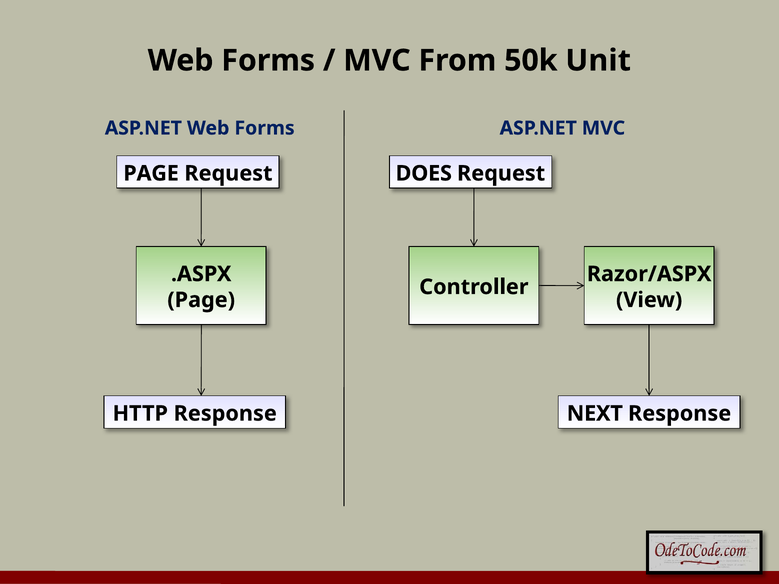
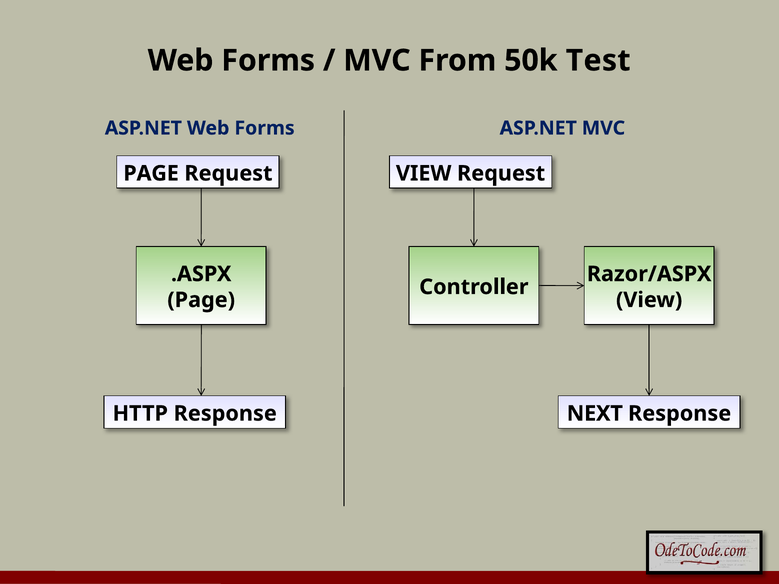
Unit: Unit -> Test
DOES at (424, 173): DOES -> VIEW
